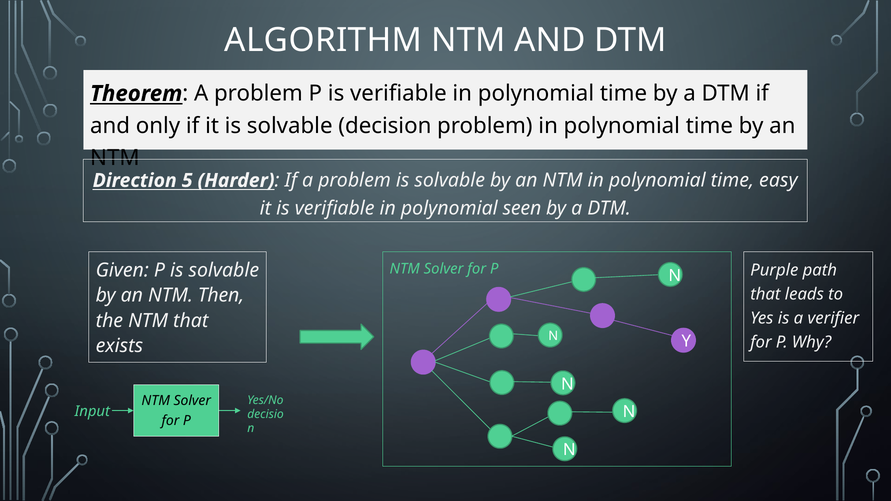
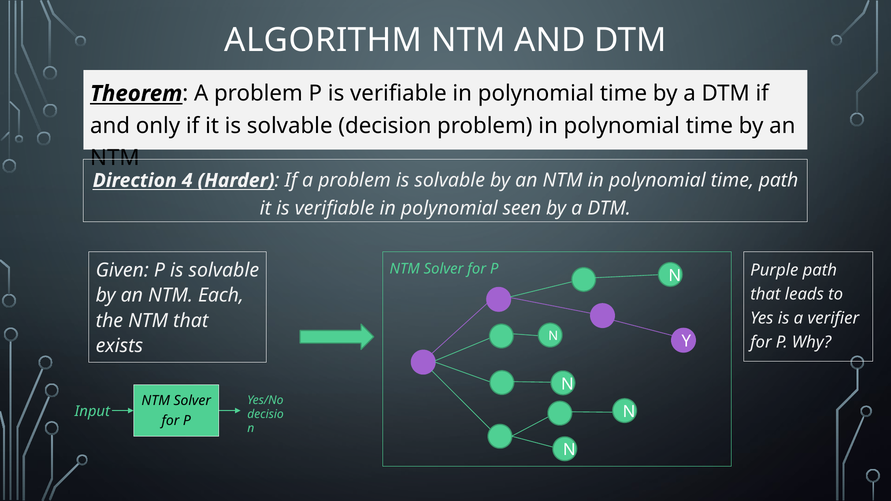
5: 5 -> 4
time easy: easy -> path
Then: Then -> Each
